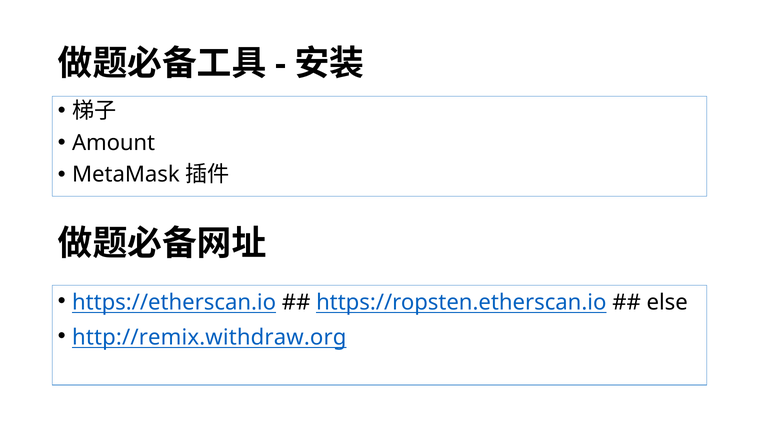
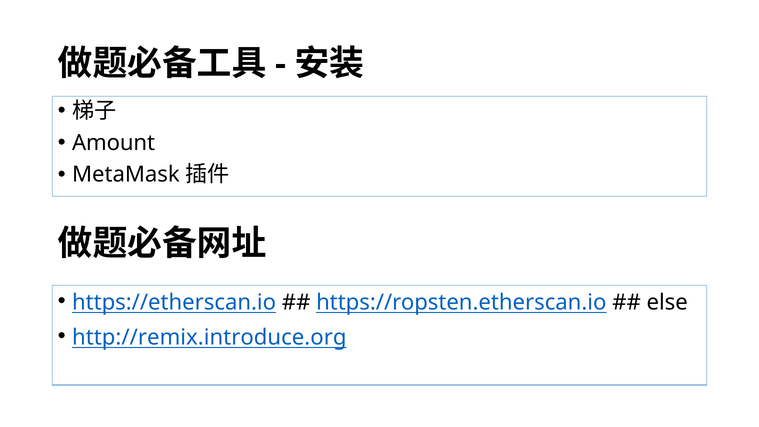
http://remix.withdraw.org: http://remix.withdraw.org -> http://remix.introduce.org
